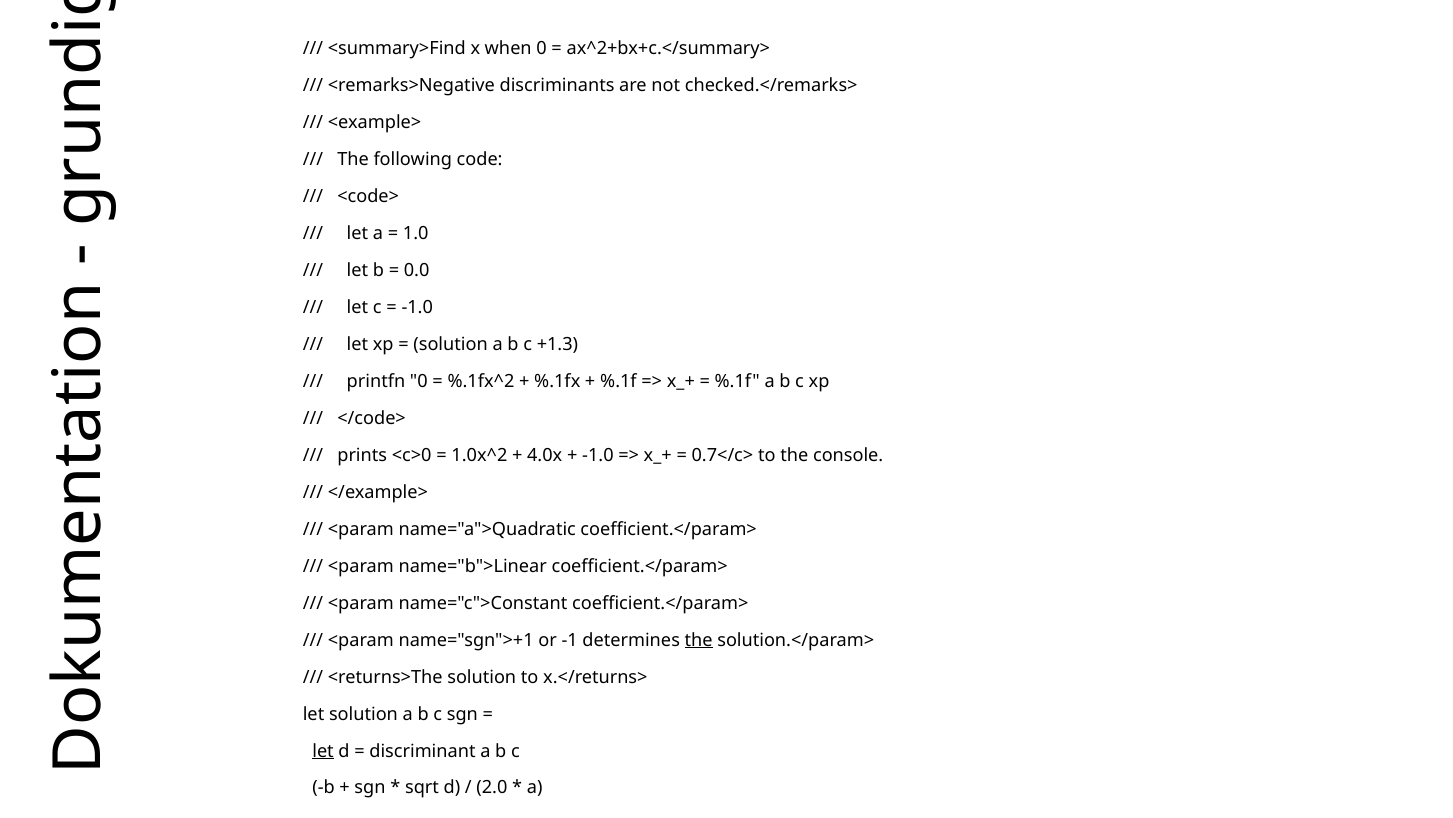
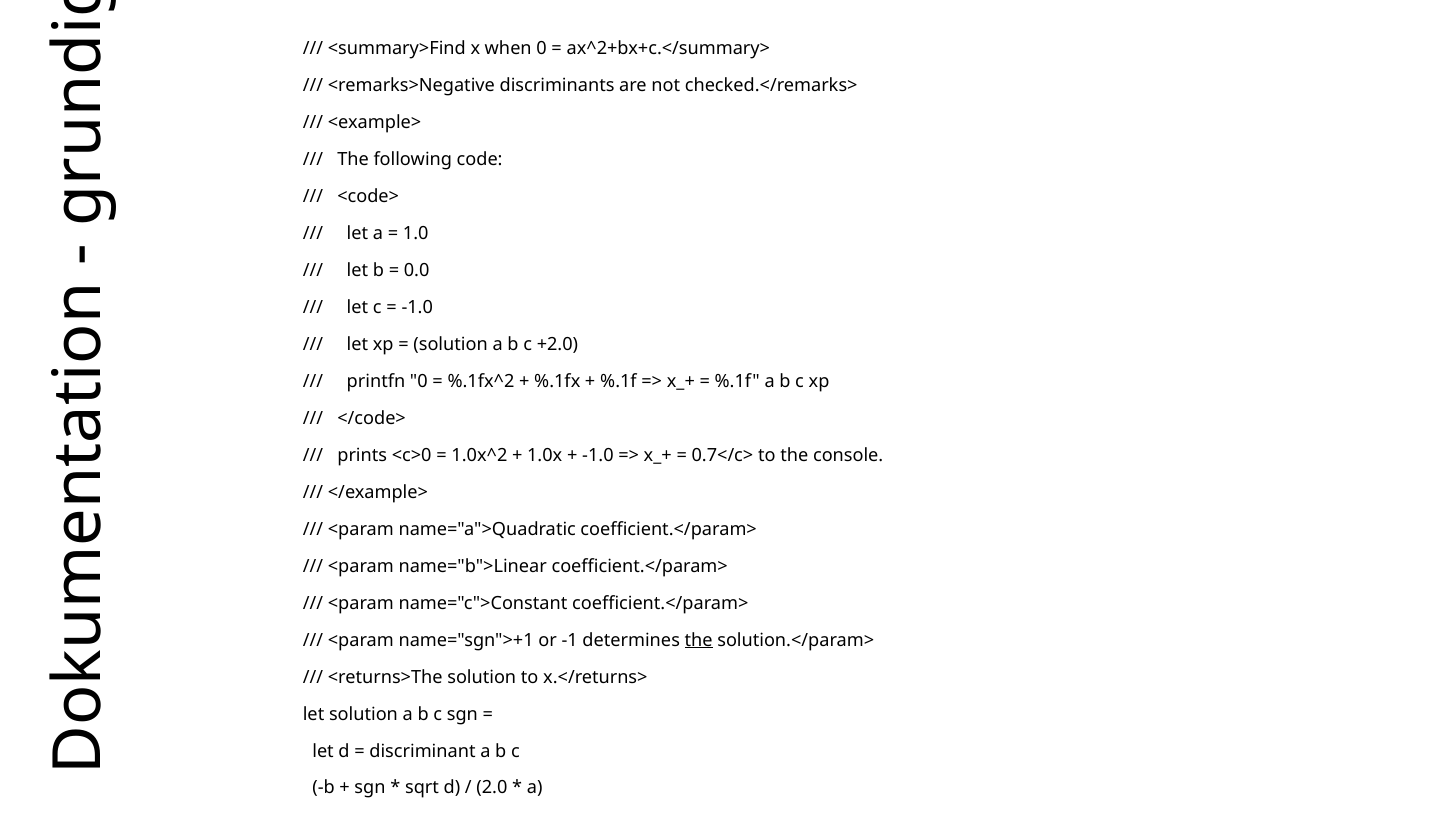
+1.3: +1.3 -> +2.0
4.0x: 4.0x -> 1.0x
let at (323, 750) underline: present -> none
